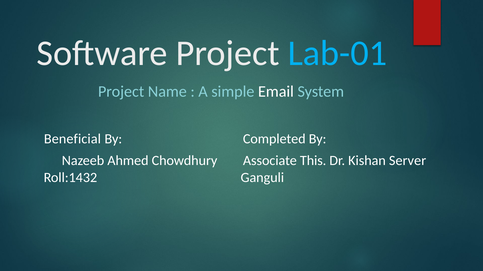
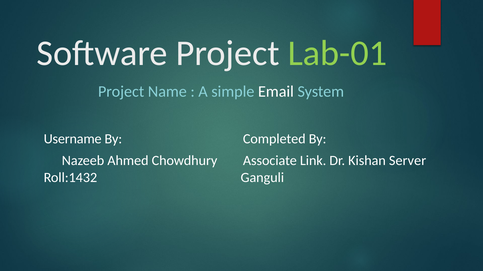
Lab-01 colour: light blue -> light green
Beneficial: Beneficial -> Username
This: This -> Link
